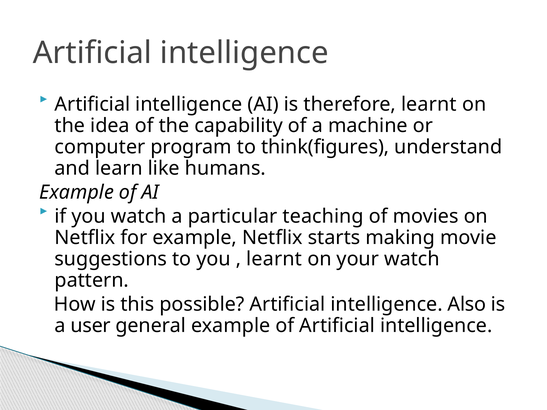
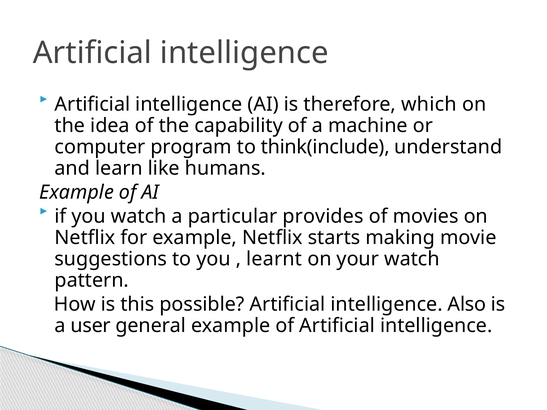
therefore learnt: learnt -> which
think(figures: think(figures -> think(include
teaching: teaching -> provides
